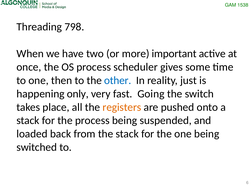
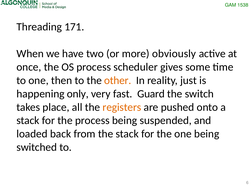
798: 798 -> 171
important: important -> obviously
other colour: blue -> orange
Going: Going -> Guard
